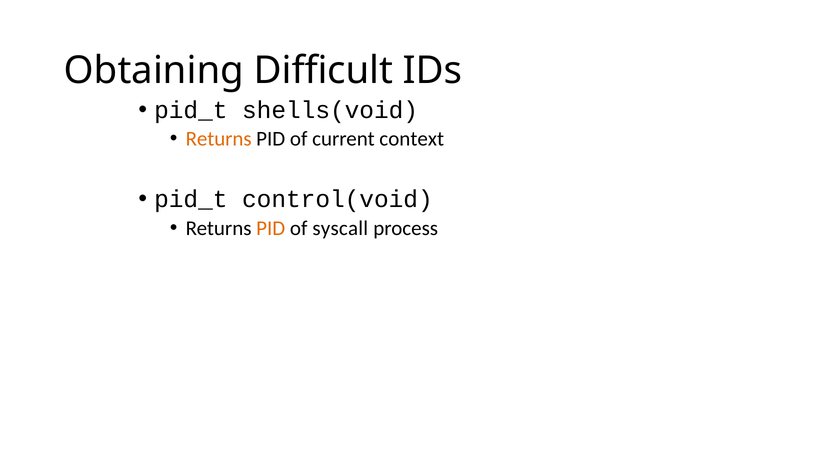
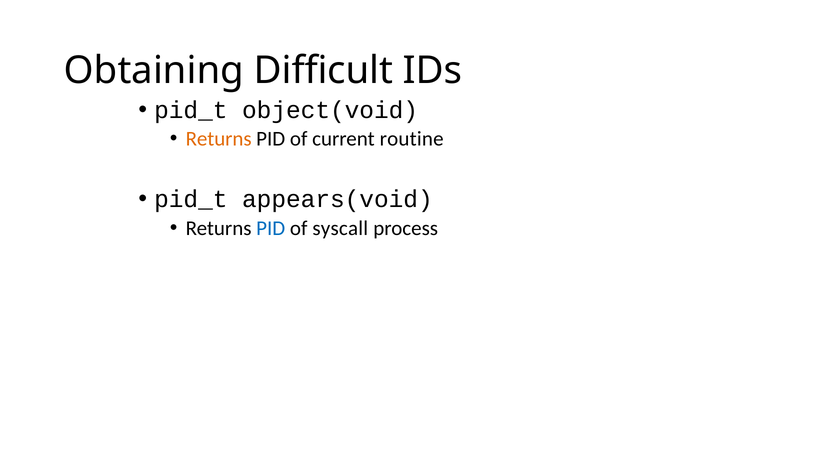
shells(void: shells(void -> object(void
context: context -> routine
control(void: control(void -> appears(void
PID at (271, 228) colour: orange -> blue
